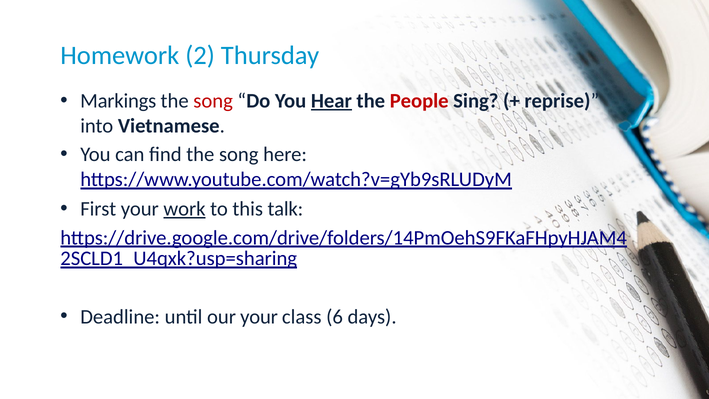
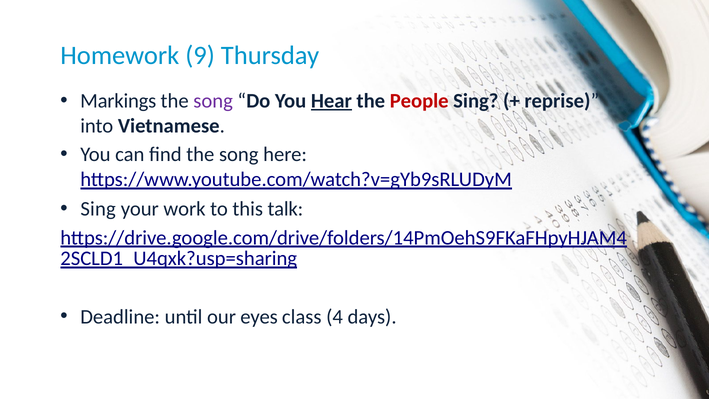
2: 2 -> 9
song at (213, 101) colour: red -> purple
First at (98, 209): First -> Sing
work underline: present -> none
our your: your -> eyes
6: 6 -> 4
